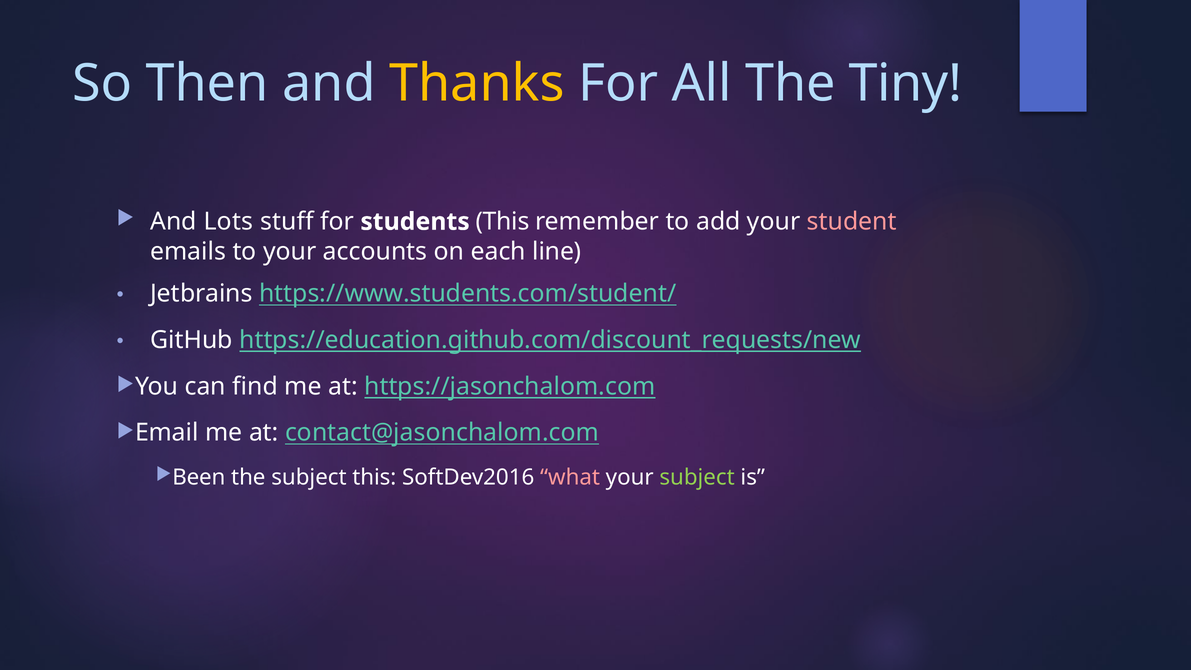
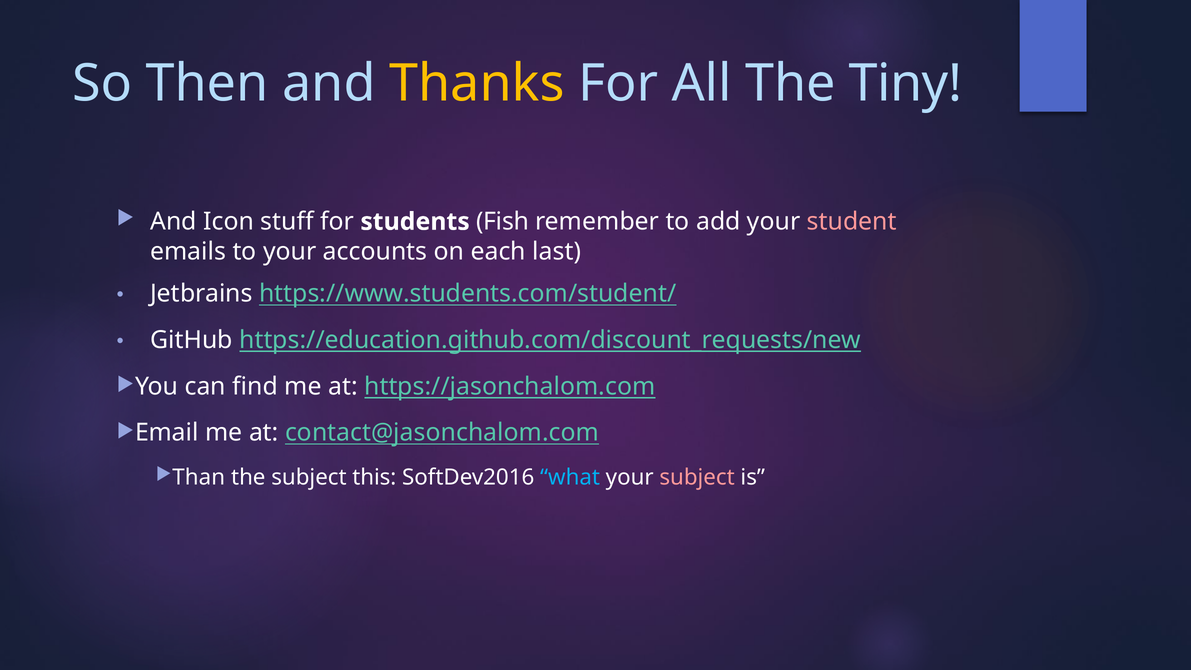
Lots: Lots -> Icon
students This: This -> Fish
line: line -> last
Been: Been -> Than
what colour: pink -> light blue
subject at (697, 477) colour: light green -> pink
